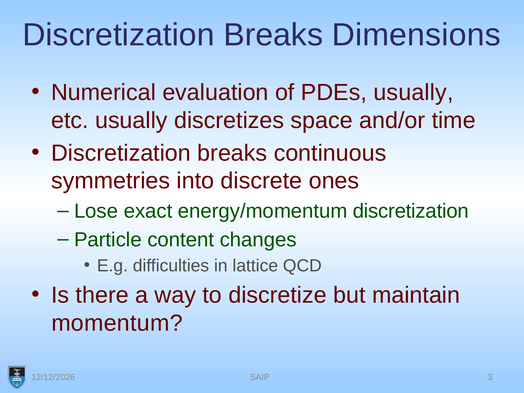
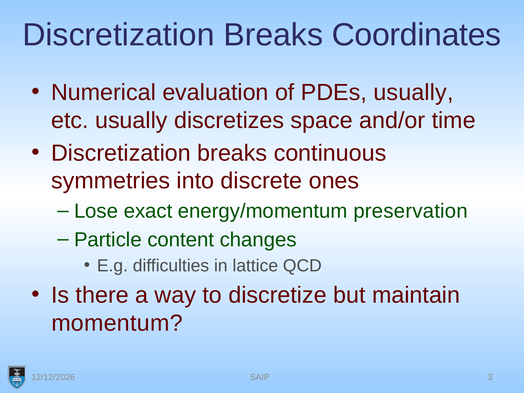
Dimensions: Dimensions -> Coordinates
energy/momentum discretization: discretization -> preservation
